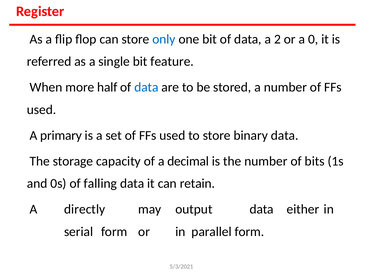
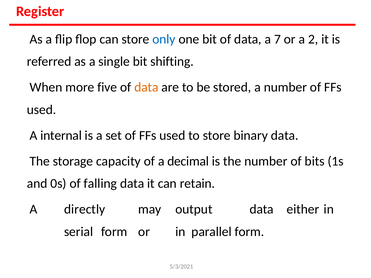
2: 2 -> 7
0: 0 -> 2
feature: feature -> shifting
half: half -> five
data at (146, 87) colour: blue -> orange
primary: primary -> internal
